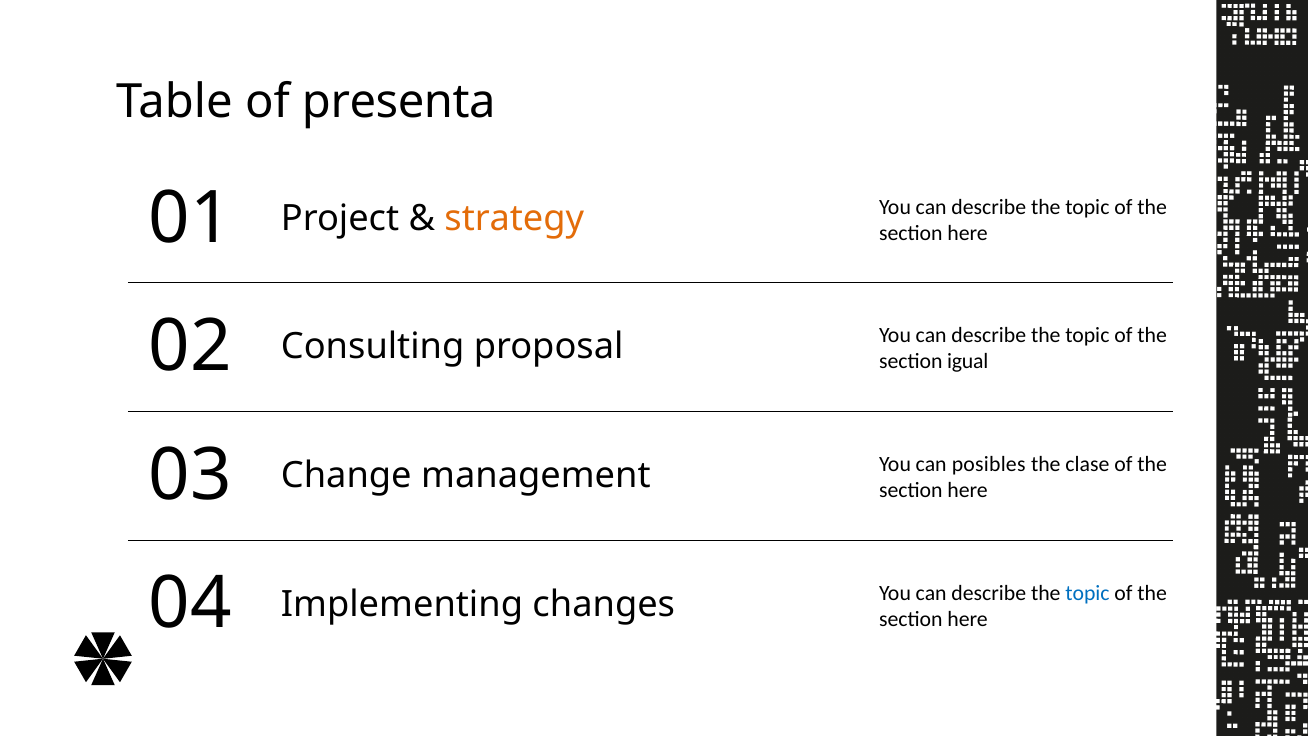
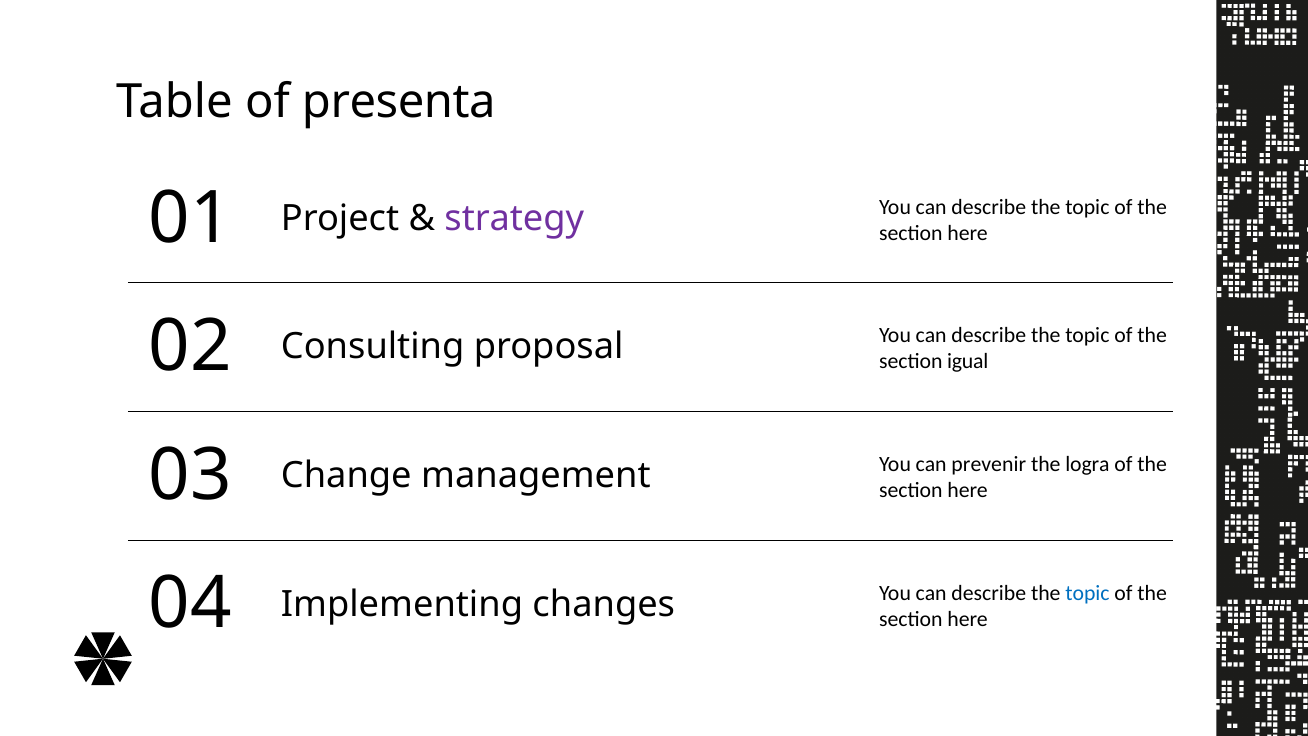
strategy colour: orange -> purple
posibles: posibles -> prevenir
clase: clase -> logra
